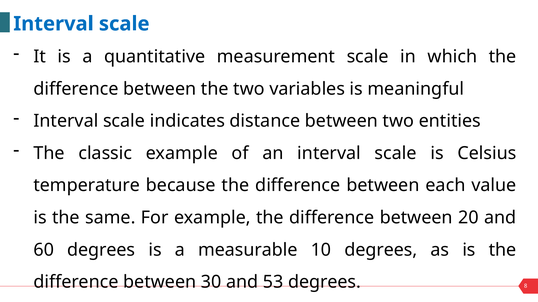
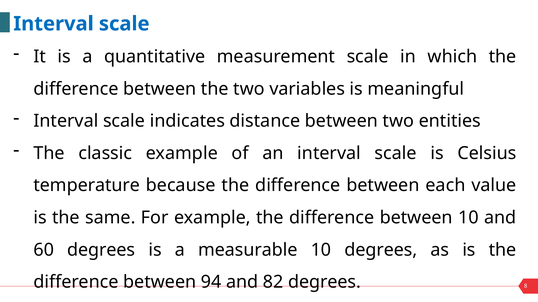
between 20: 20 -> 10
30: 30 -> 94
53: 53 -> 82
